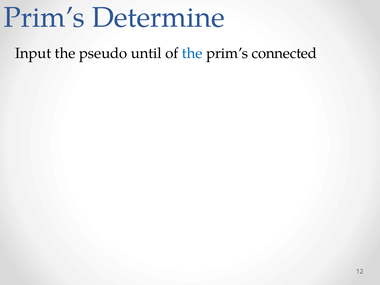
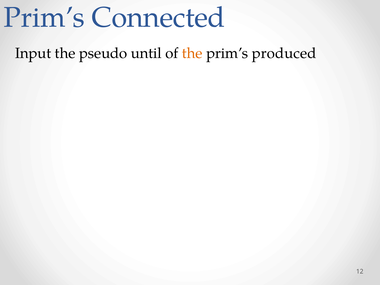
Determine: Determine -> Connected
the at (192, 53) colour: blue -> orange
connected: connected -> produced
